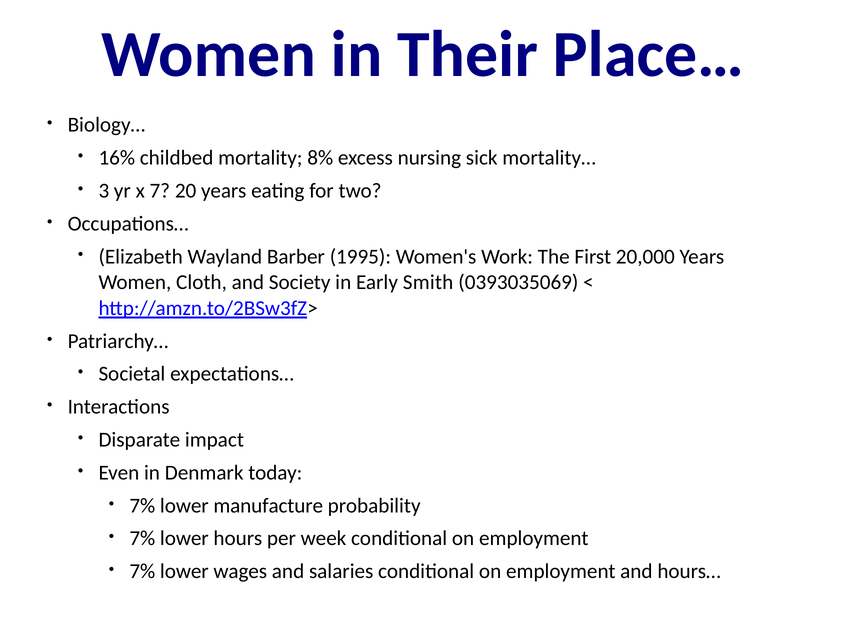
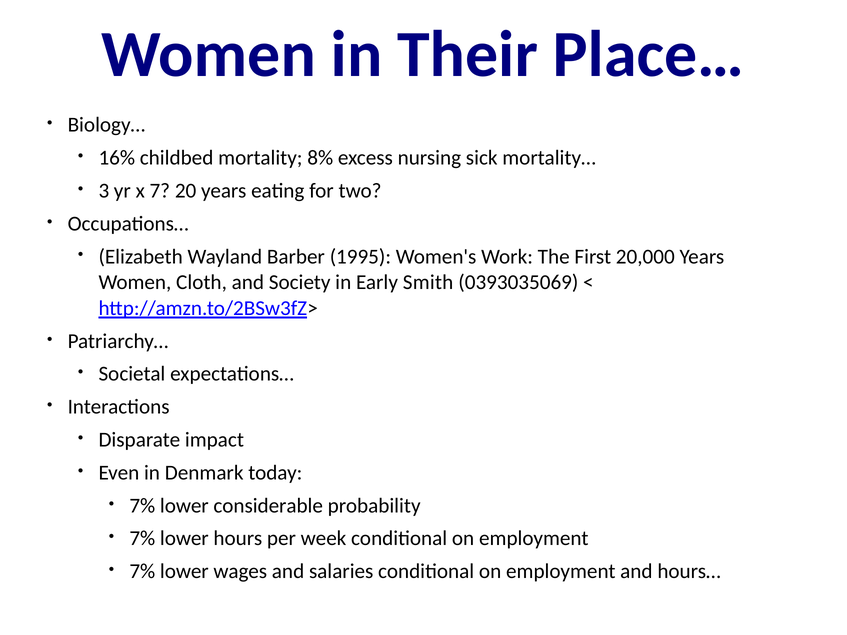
manufacture: manufacture -> considerable
